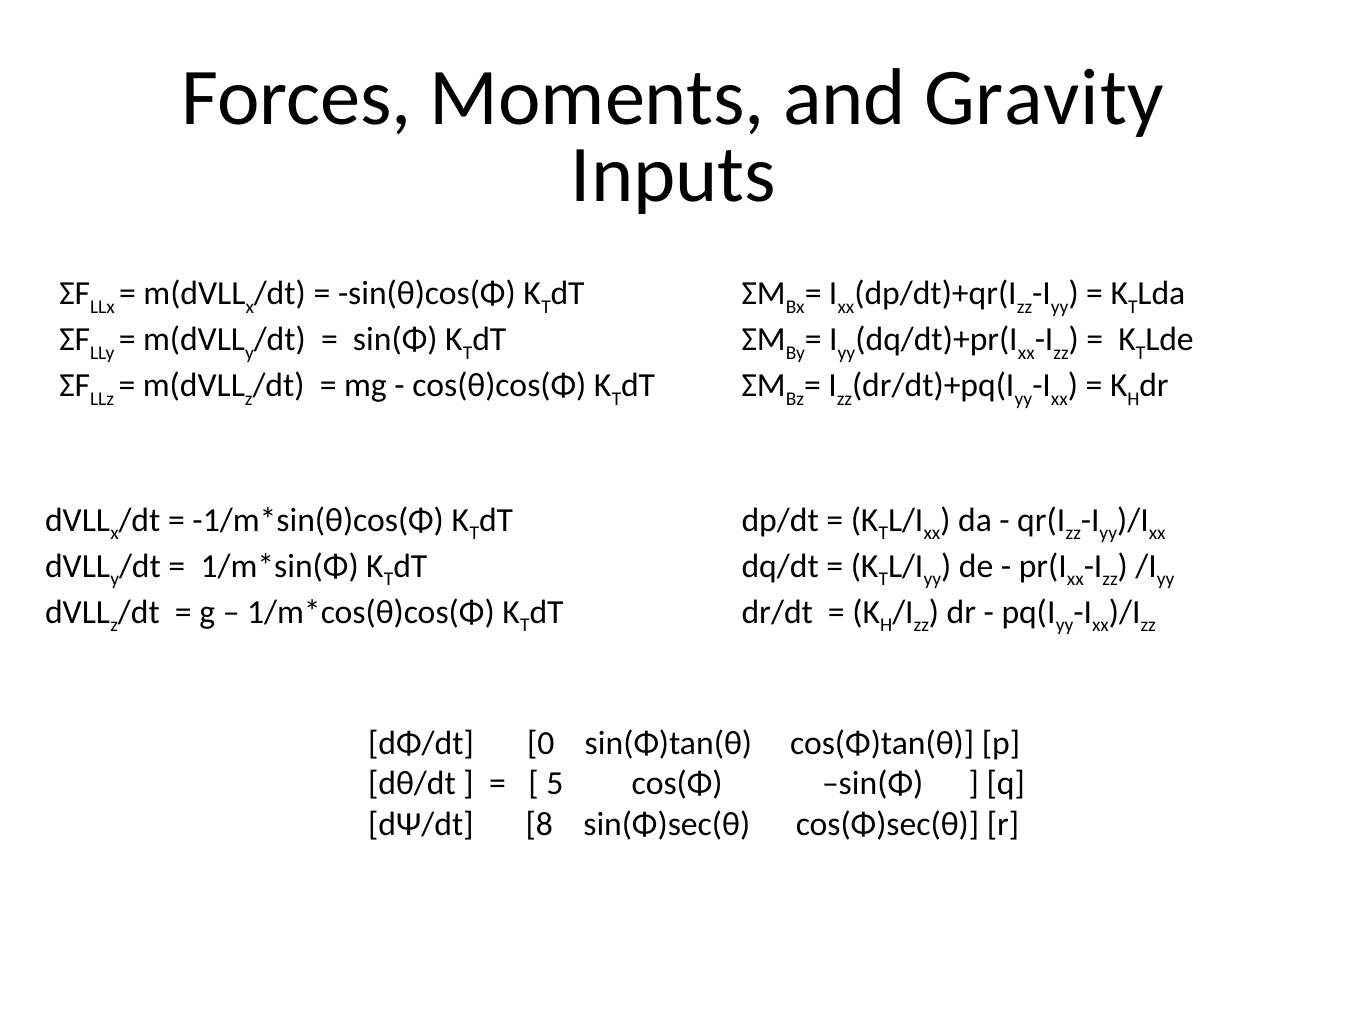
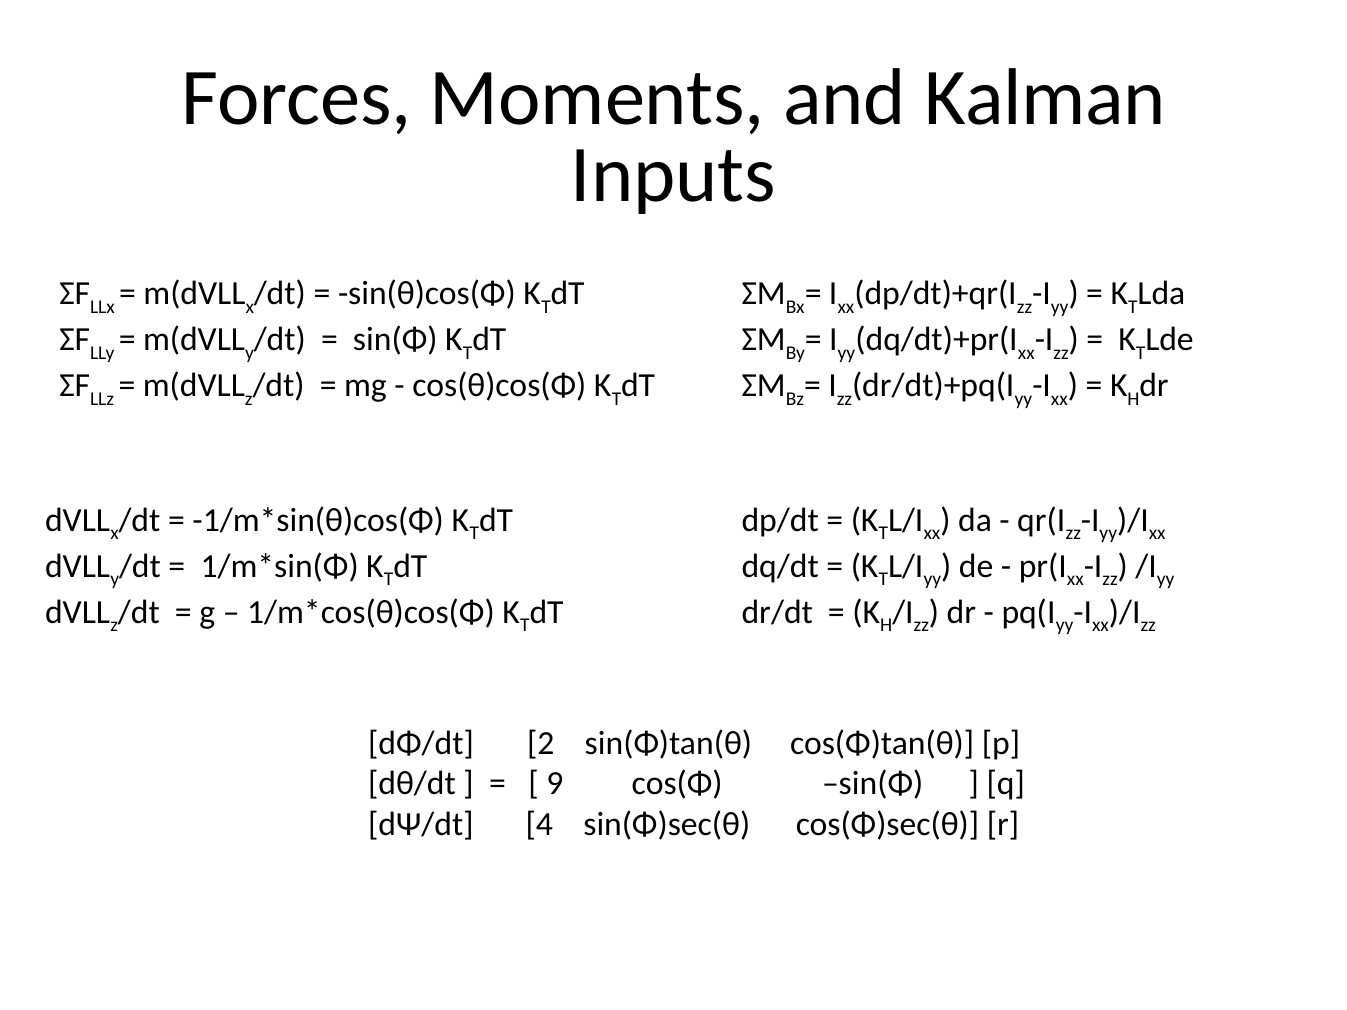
Gravity: Gravity -> Kalman
0: 0 -> 2
5: 5 -> 9
8: 8 -> 4
